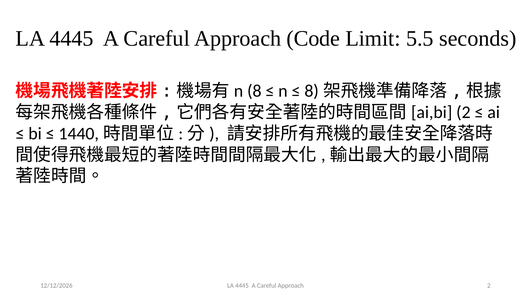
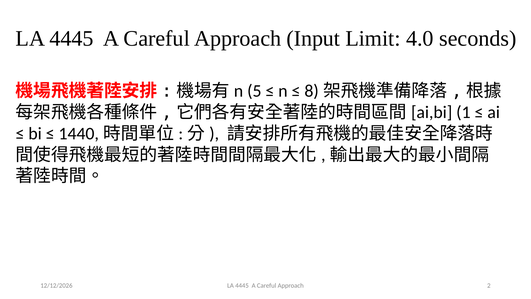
Code: Code -> Input
5.5: 5.5 -> 4.0
8: 8 -> 5
2 at (463, 112): 2 -> 1
